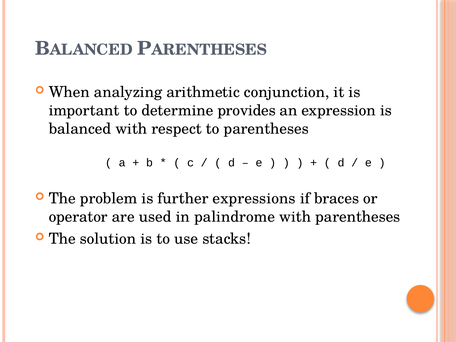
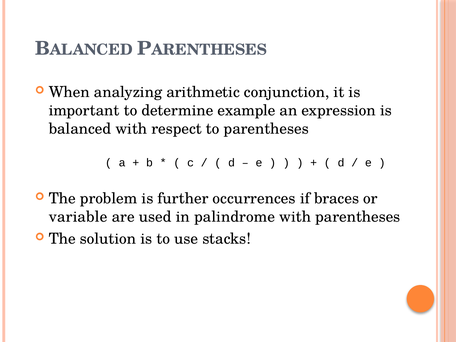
provides: provides -> example
expressions: expressions -> occurrences
operator: operator -> variable
